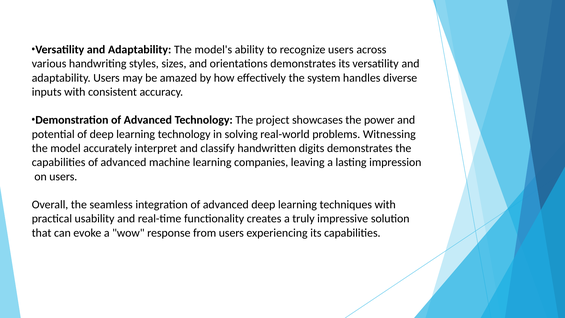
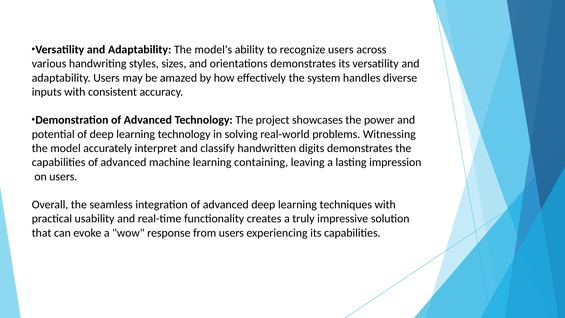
companies: companies -> containing
